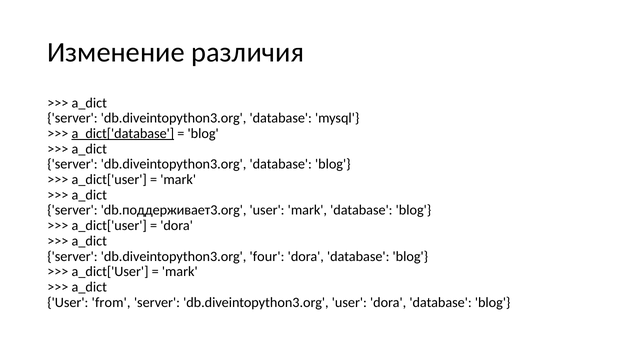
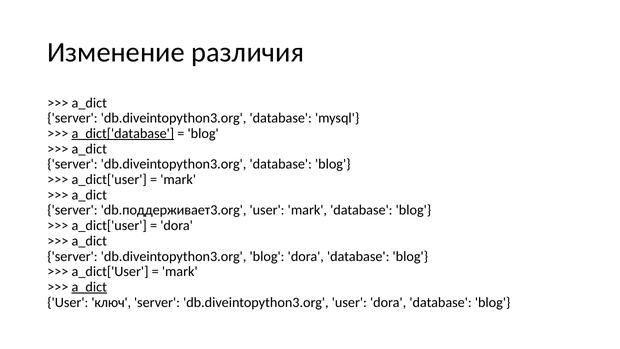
db.diveintopython3.org four: four -> blog
a_dict at (89, 287) underline: none -> present
from: from -> ключ
